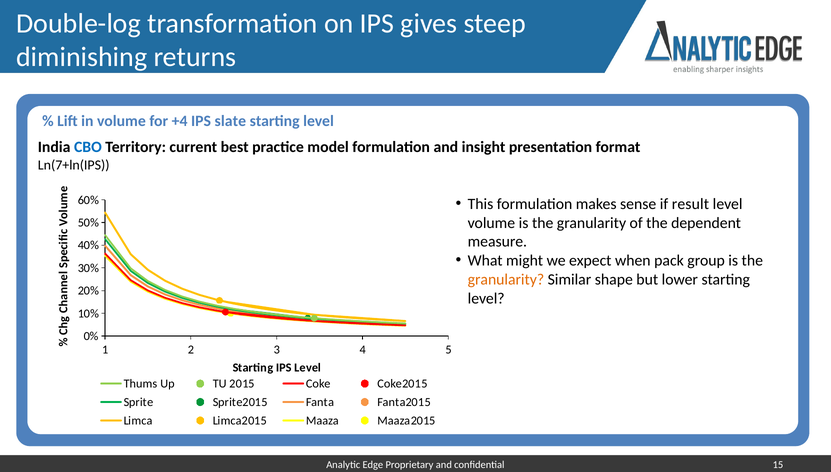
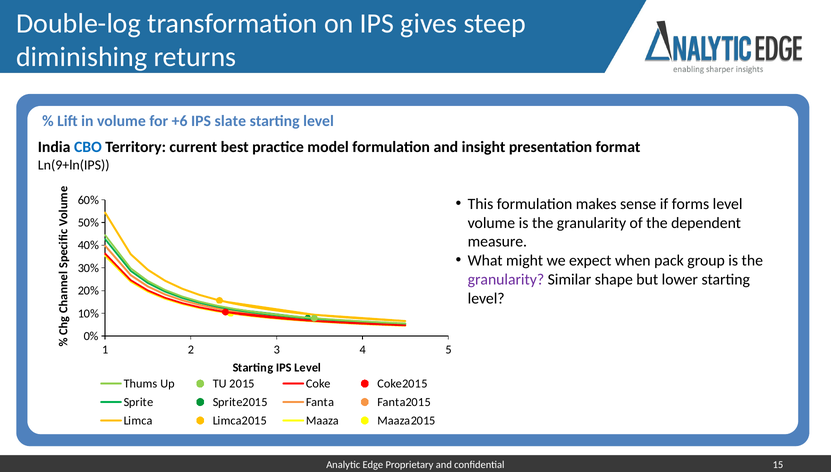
+4: +4 -> +6
Ln(7+ln(IPS: Ln(7+ln(IPS -> Ln(9+ln(IPS
result: result -> forms
granularity at (506, 280) colour: orange -> purple
